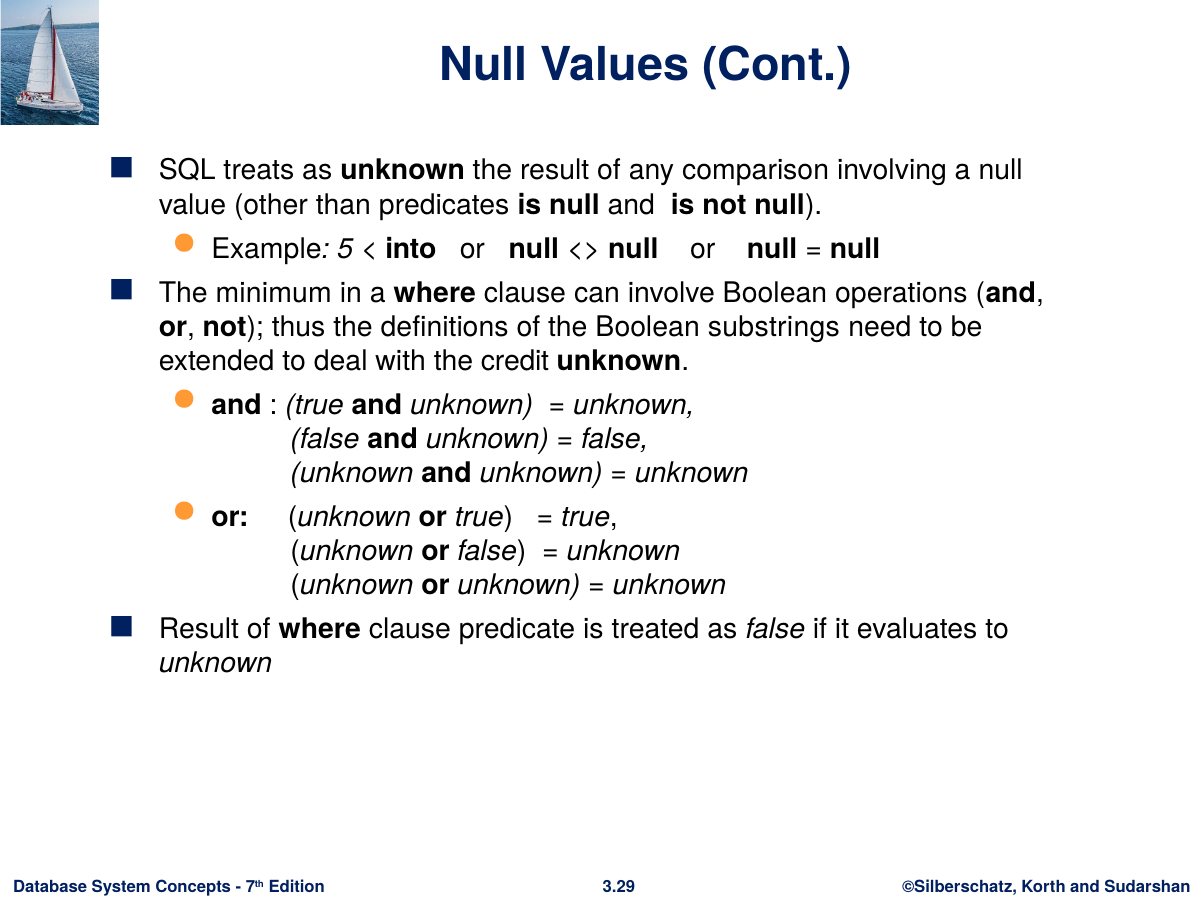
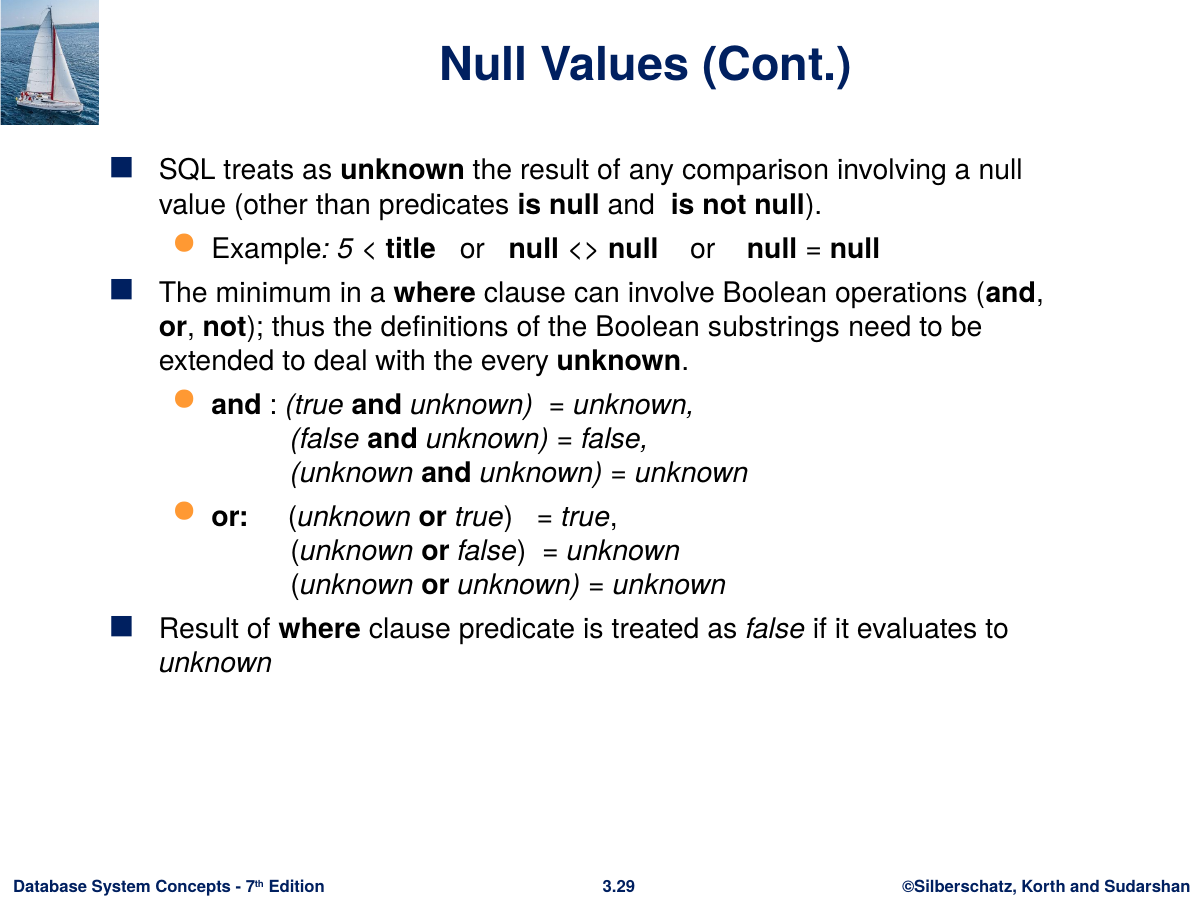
into: into -> title
credit: credit -> every
